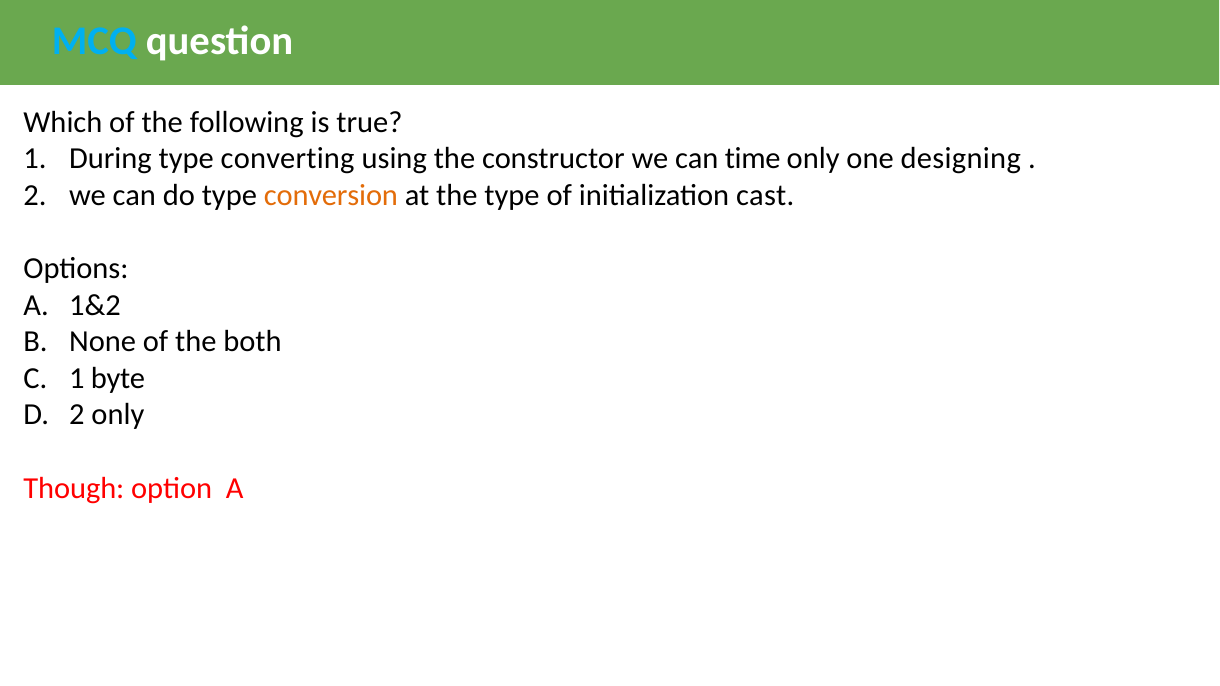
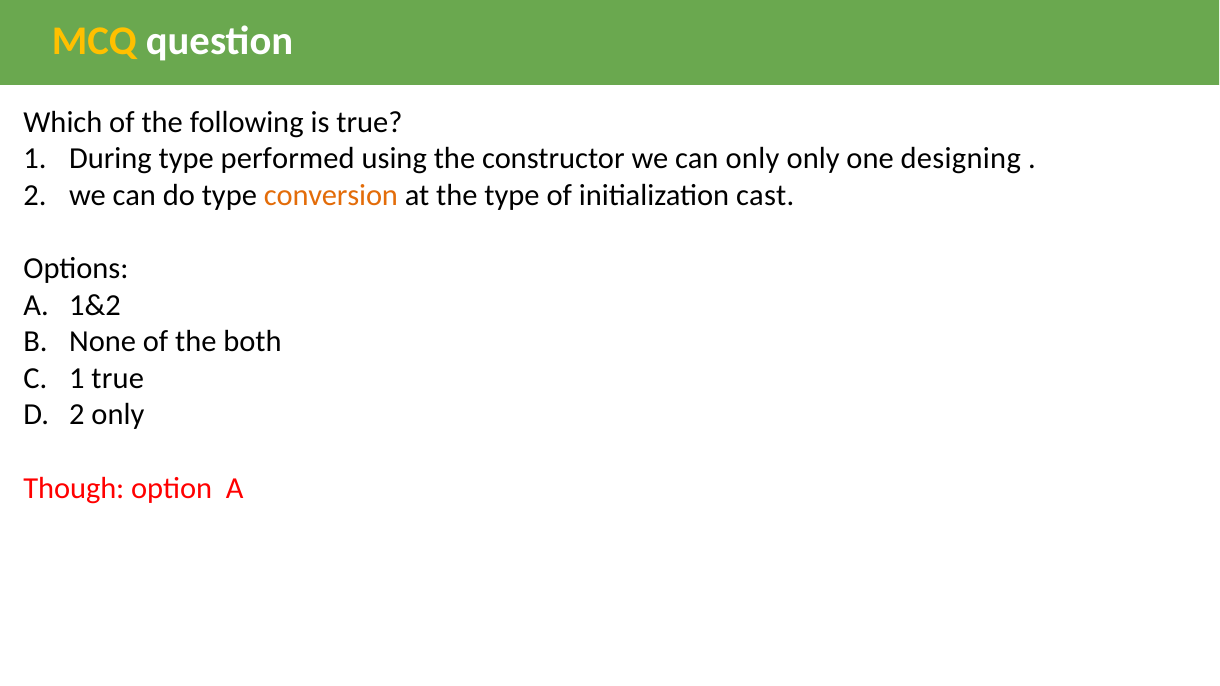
MCQ colour: light blue -> yellow
converting: converting -> performed
can time: time -> only
1 byte: byte -> true
